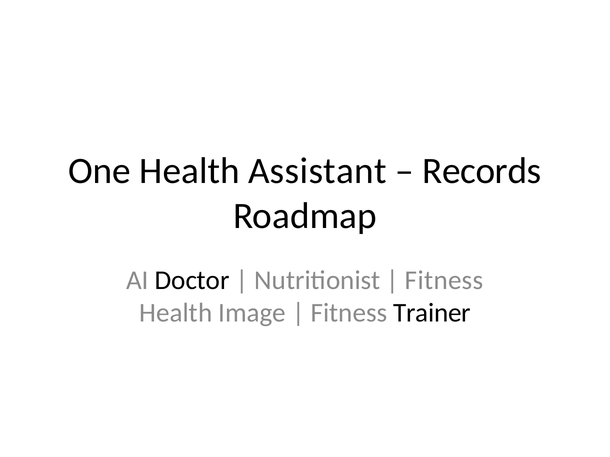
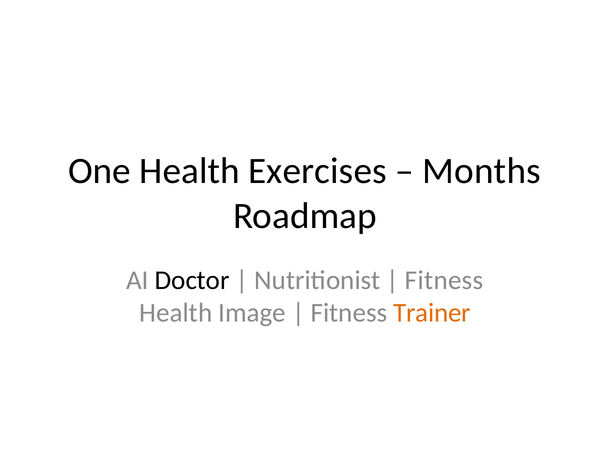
Assistant: Assistant -> Exercises
Records: Records -> Months
Trainer colour: black -> orange
